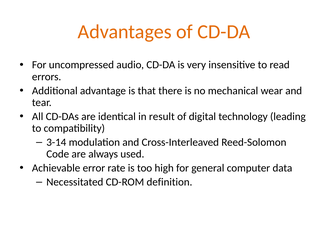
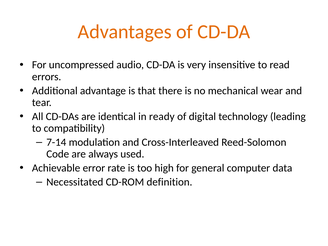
result: result -> ready
3-14: 3-14 -> 7-14
